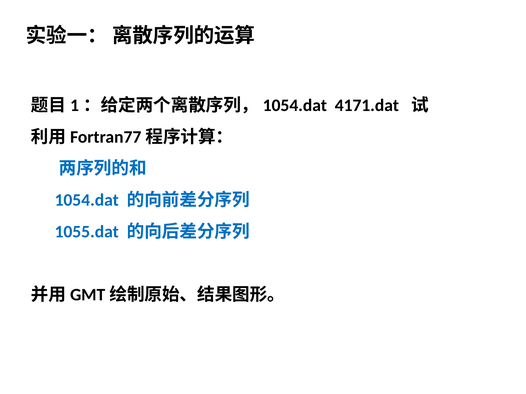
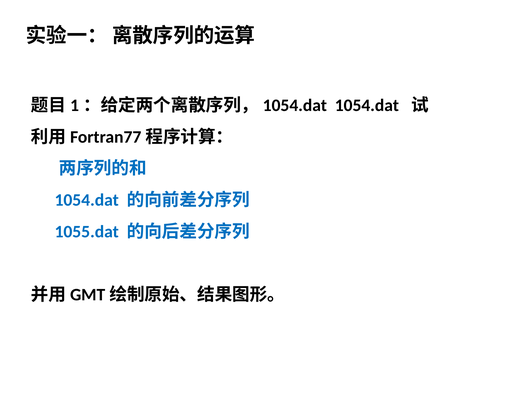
4171.dat at (367, 106): 4171.dat -> 1054.dat
